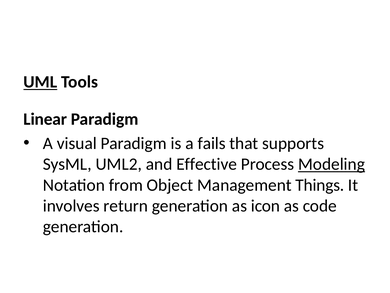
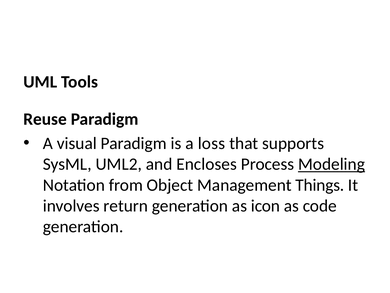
UML underline: present -> none
Linear: Linear -> Reuse
fails: fails -> loss
Effective: Effective -> Encloses
